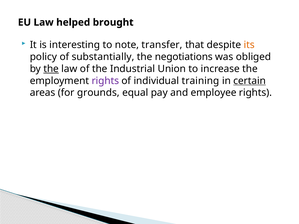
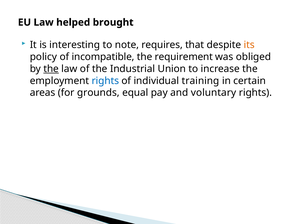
transfer: transfer -> requires
substantially: substantially -> incompatible
negotiations: negotiations -> requirement
rights at (105, 81) colour: purple -> blue
certain underline: present -> none
employee: employee -> voluntary
